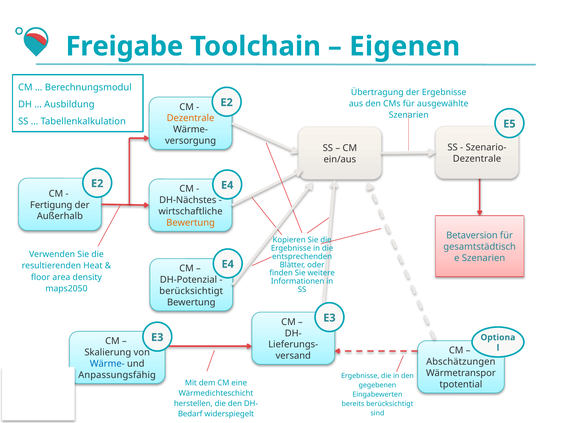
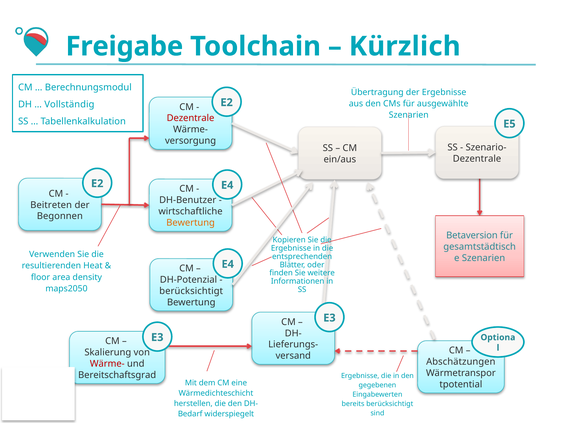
Eigenen: Eigenen -> Kürzlich
Ausbildung: Ausbildung -> Vollständig
Dezentrale at (191, 118) colour: orange -> red
DH-Nächstes: DH-Nächstes -> DH-Benutzer
Fertigung: Fertigung -> Beitreten
Außerhalb: Außerhalb -> Begonnen
Wärme- at (107, 364) colour: blue -> red
Anpassungsfähig: Anpassungsfähig -> Bereitschaftsgrad
